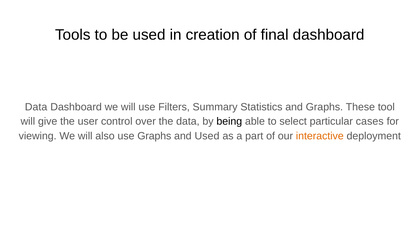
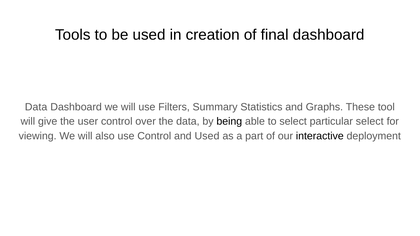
particular cases: cases -> select
use Graphs: Graphs -> Control
interactive colour: orange -> black
